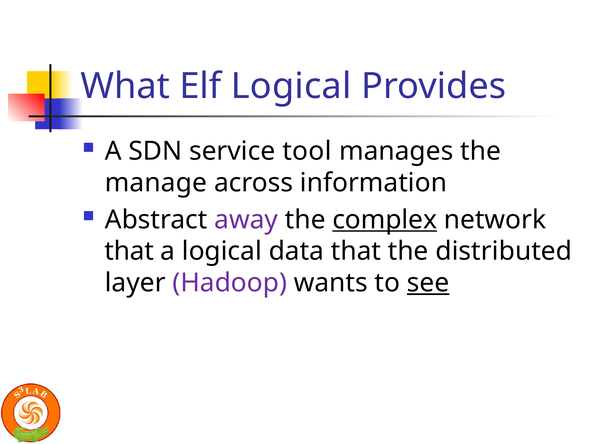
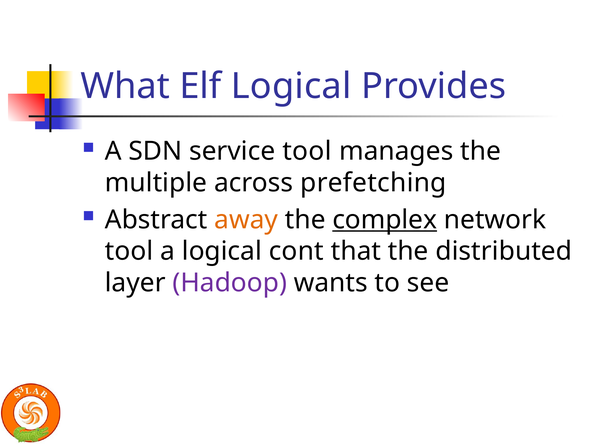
manage: manage -> multiple
information: information -> prefetching
away colour: purple -> orange
that at (129, 252): that -> tool
data: data -> cont
see underline: present -> none
